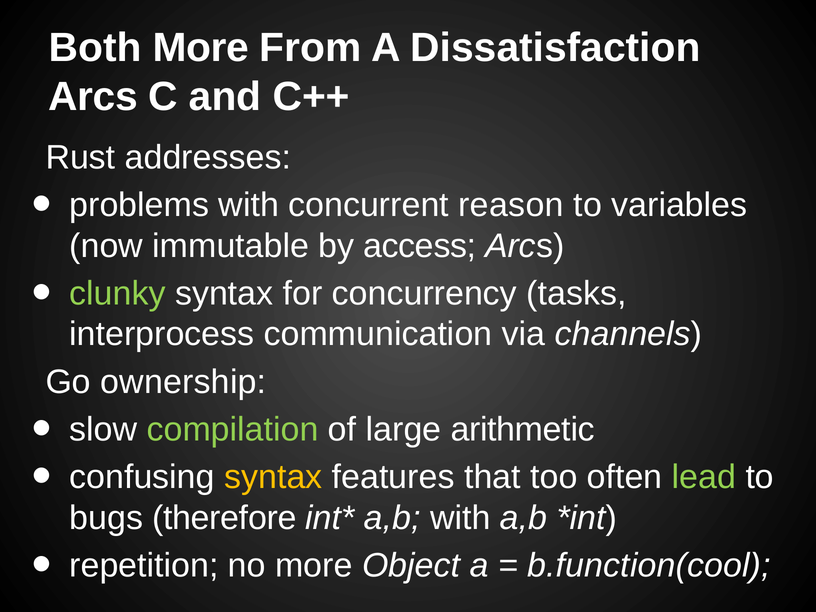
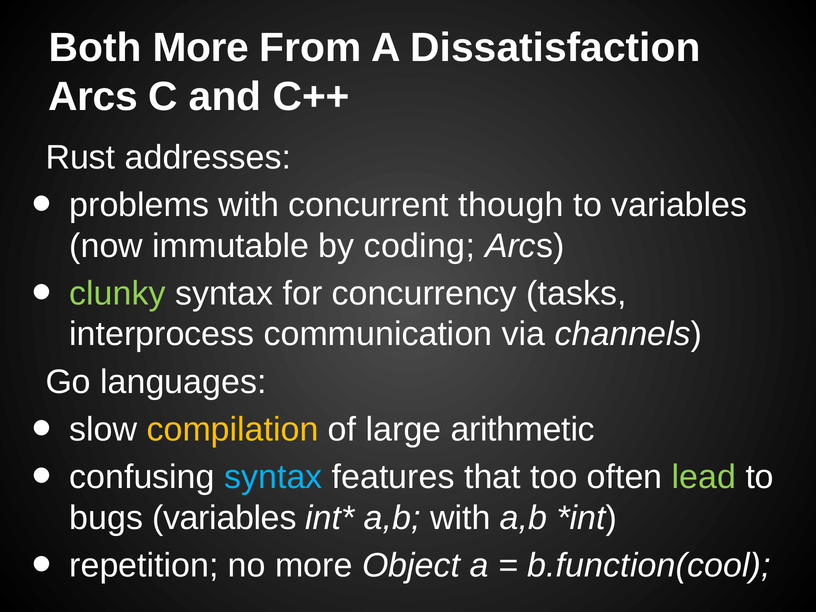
reason: reason -> though
access: access -> coding
ownership: ownership -> languages
compilation colour: light green -> yellow
syntax at (273, 477) colour: yellow -> light blue
bugs therefore: therefore -> variables
